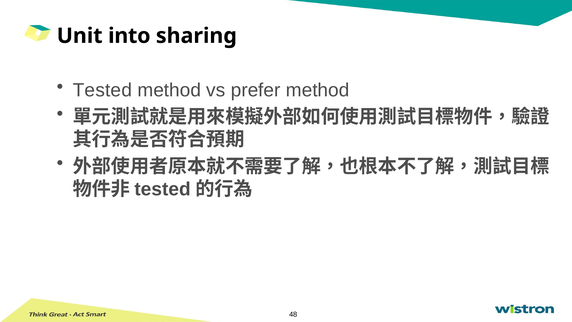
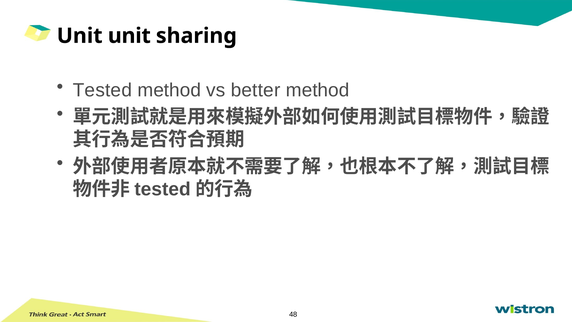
Unit into: into -> unit
prefer: prefer -> better
